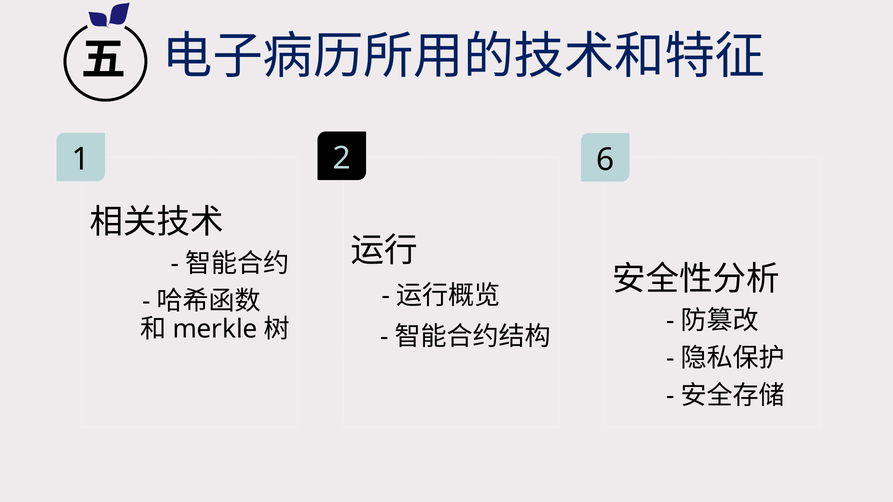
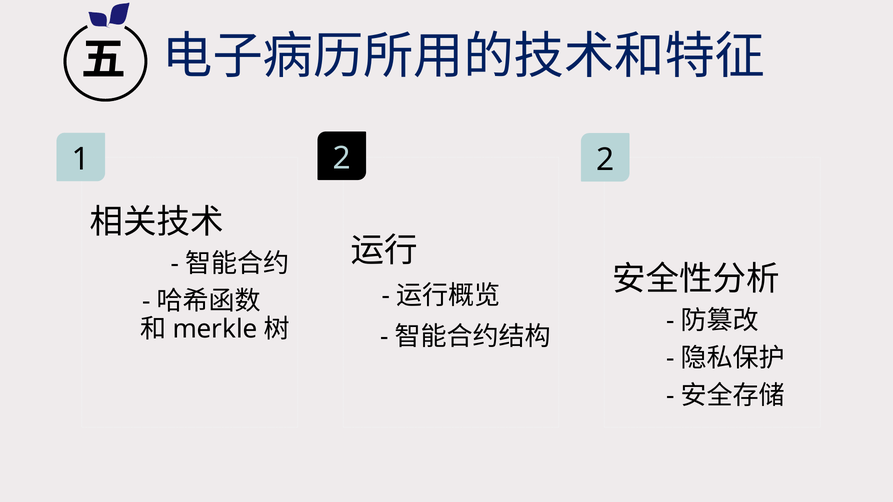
1 6: 6 -> 2
